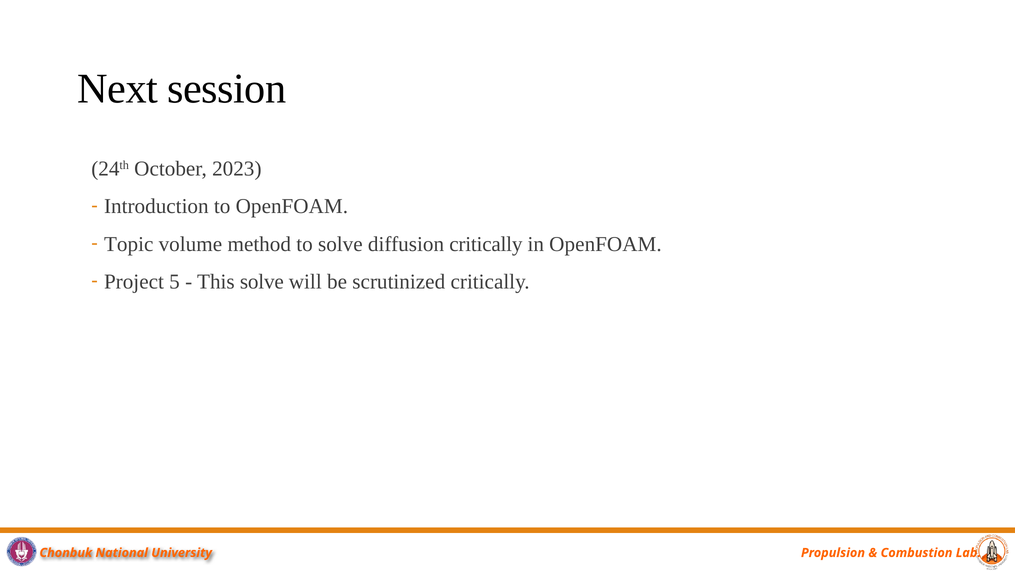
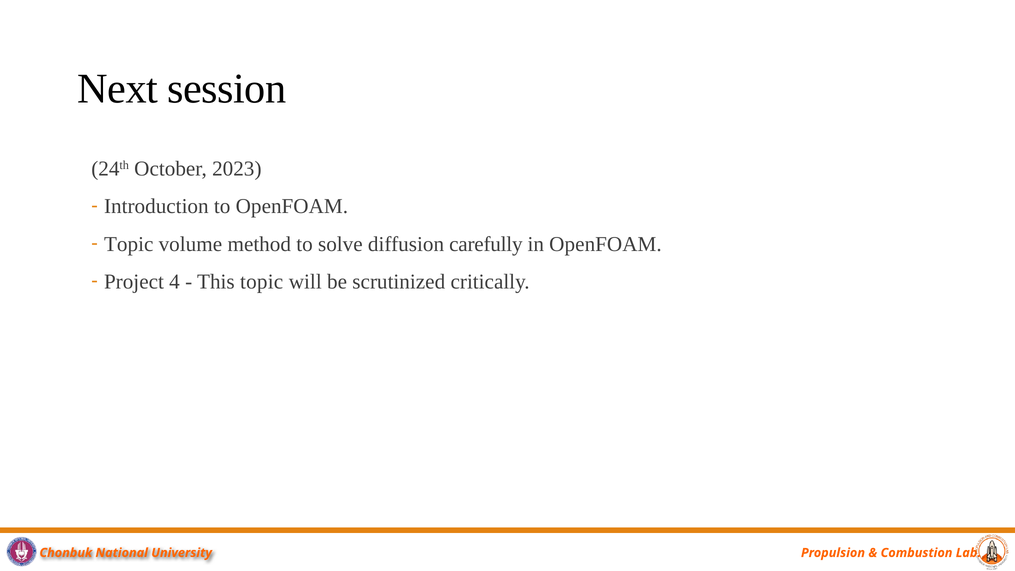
diffusion critically: critically -> carefully
5: 5 -> 4
This solve: solve -> topic
